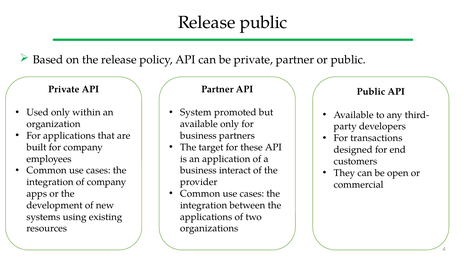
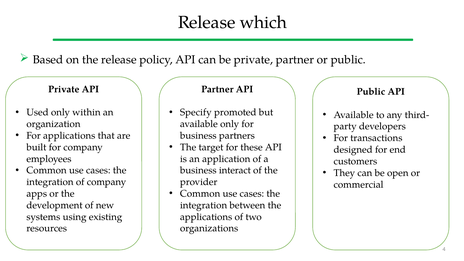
Release public: public -> which
System: System -> Specify
